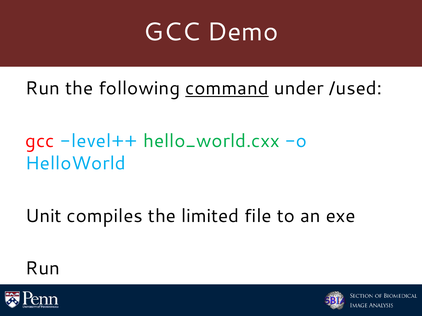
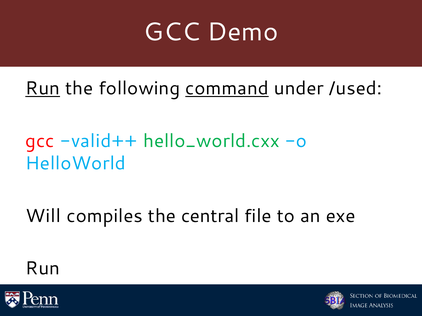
Run at (43, 89) underline: none -> present
level++: level++ -> valid++
Unit: Unit -> Will
limited: limited -> central
